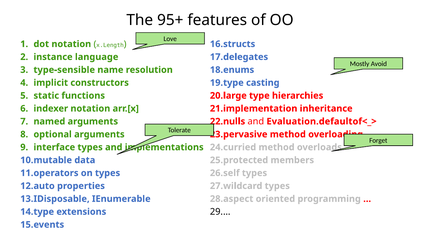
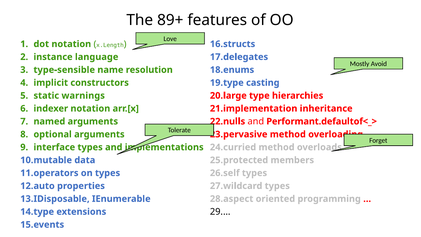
95+: 95+ -> 89+
functions: functions -> warnings
Evaluation.defaultof<_>: Evaluation.defaultof<_> -> Performant.defaultof<_>
